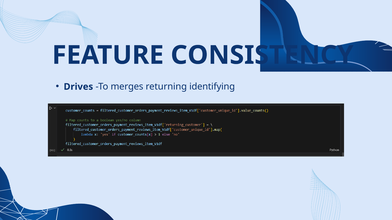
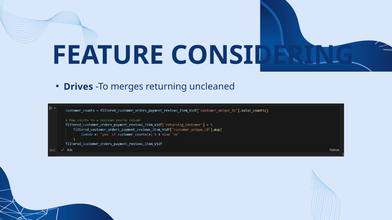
CONSISTENCY: CONSISTENCY -> CONSIDERING
identifying: identifying -> uncleaned
